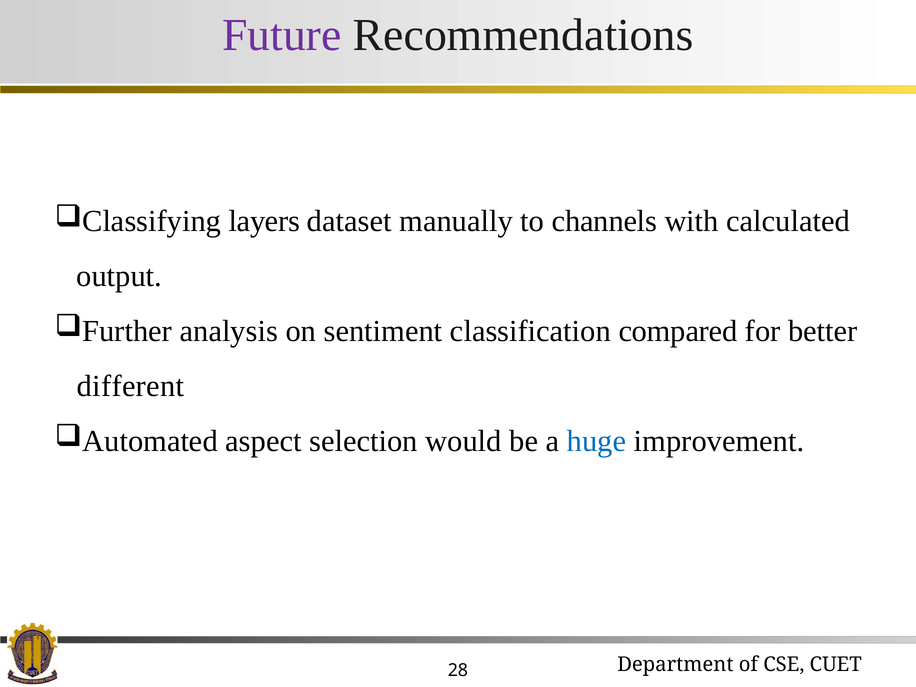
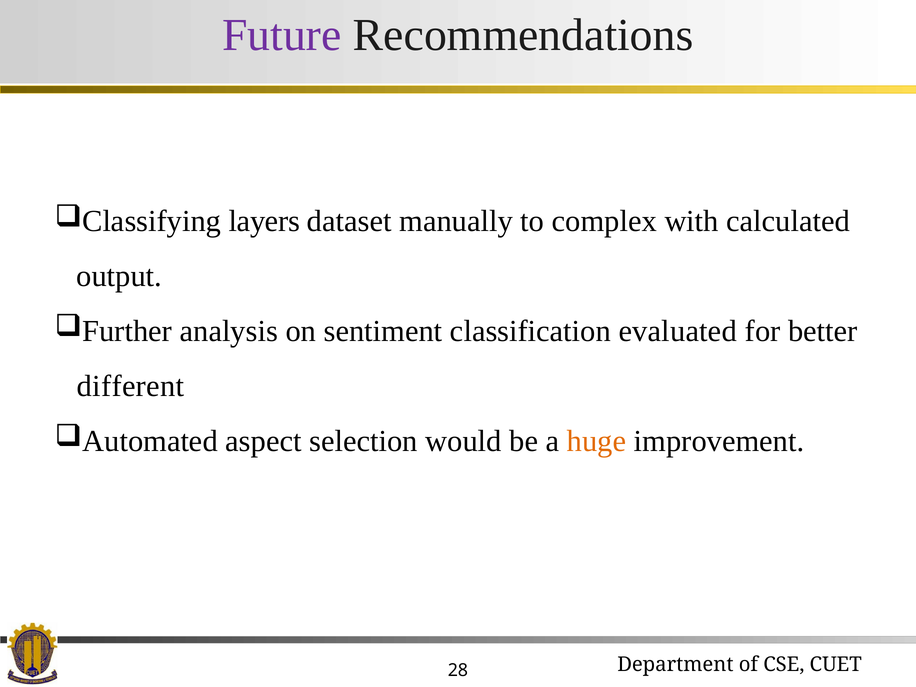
channels: channels -> complex
compared: compared -> evaluated
huge colour: blue -> orange
